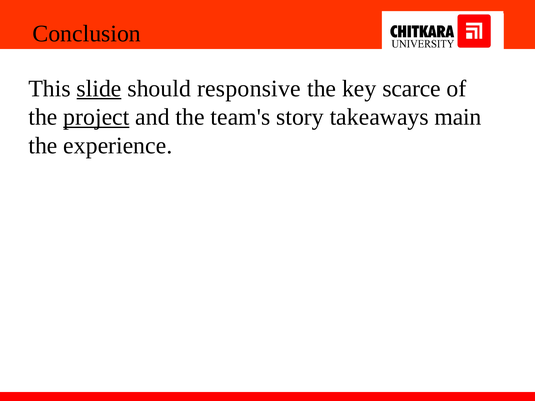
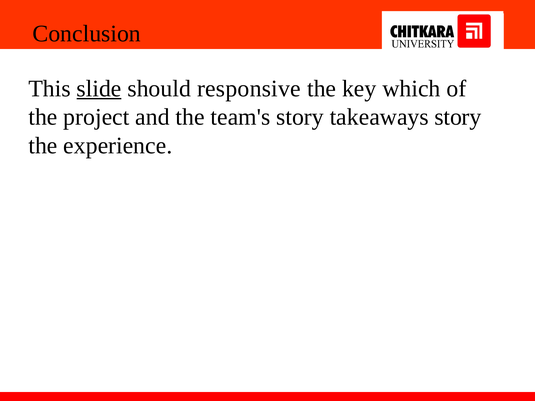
scarce: scarce -> which
project underline: present -> none
takeaways main: main -> story
